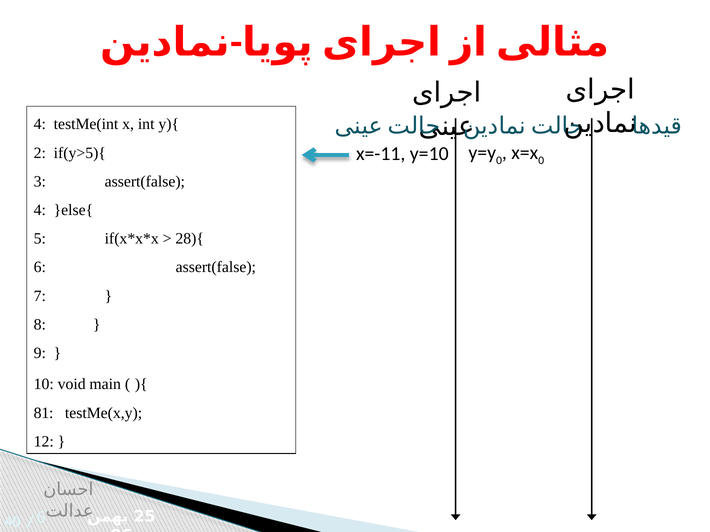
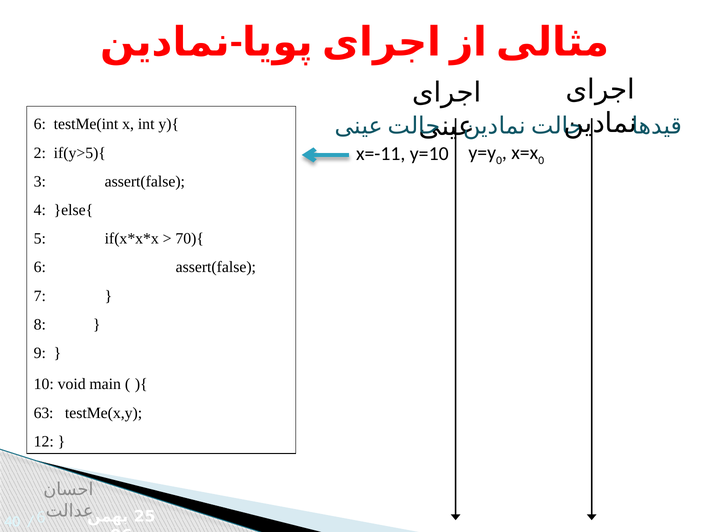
4 at (40, 124): 4 -> 6
28){: 28){ -> 70){
81: 81 -> 63
